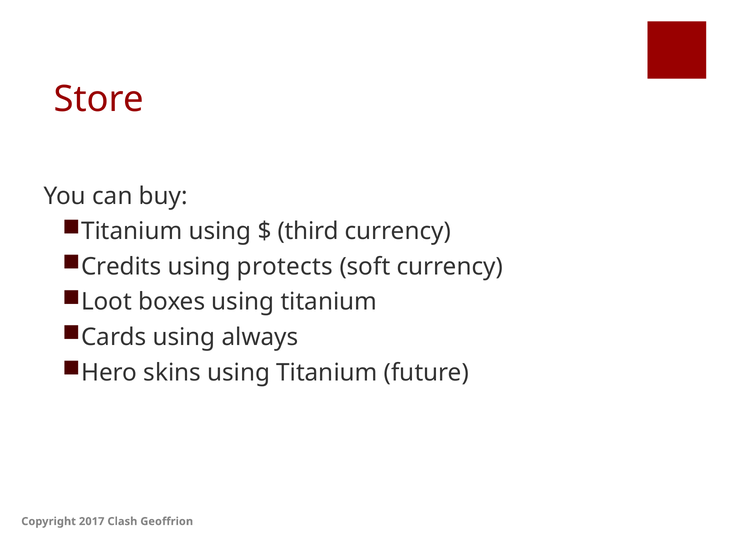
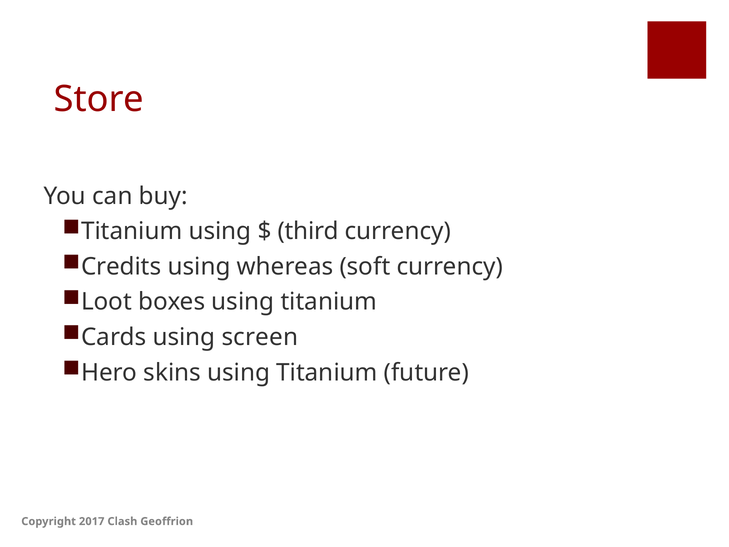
protects: protects -> whereas
always: always -> screen
